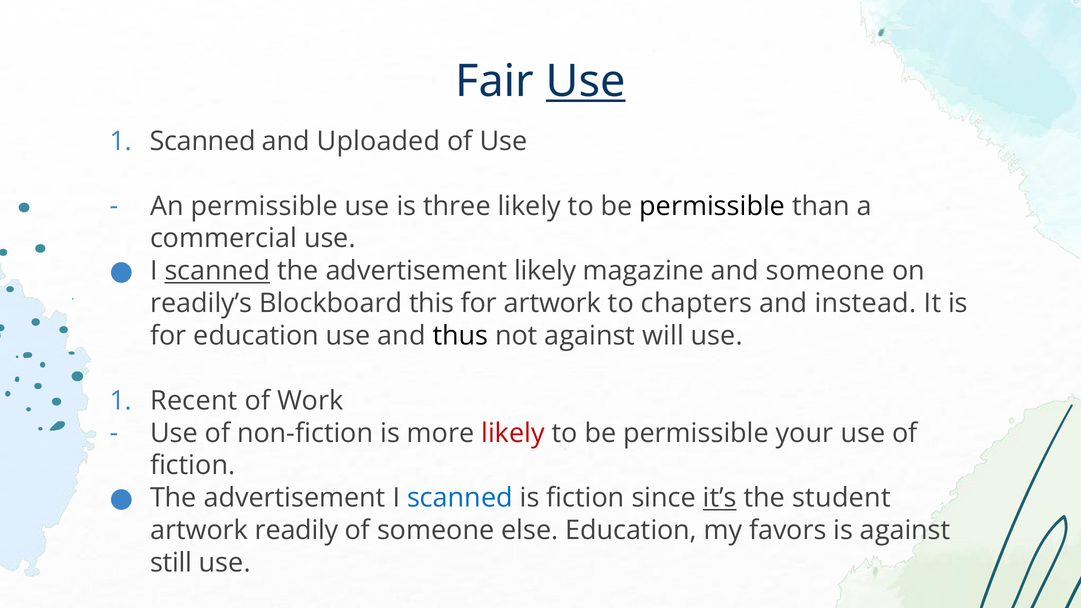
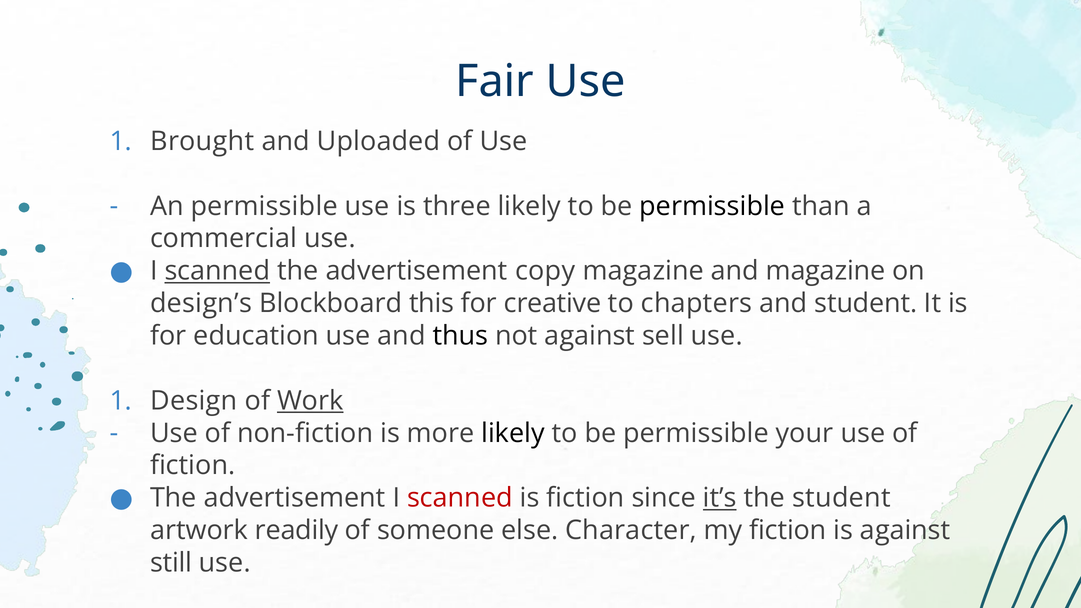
Use at (586, 81) underline: present -> none
Scanned at (203, 141): Scanned -> Brought
advertisement likely: likely -> copy
and someone: someone -> magazine
readily’s: readily’s -> design’s
for artwork: artwork -> creative
and instead: instead -> student
will: will -> sell
Recent: Recent -> Design
Work underline: none -> present
likely at (513, 433) colour: red -> black
scanned at (460, 498) colour: blue -> red
else Education: Education -> Character
my favors: favors -> fiction
